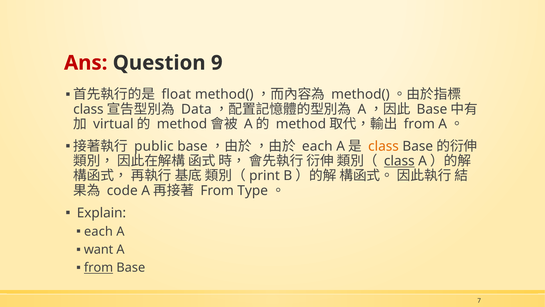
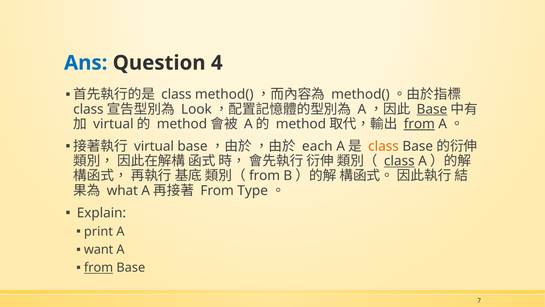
Ans colour: red -> blue
9: 9 -> 4
float at (176, 94): float -> class
Data: Data -> Look
Base at (432, 109) underline: none -> present
from at (419, 124) underline: none -> present
public at (154, 146): public -> virtual
print at (265, 176): print -> from
code: code -> what
each at (98, 231): each -> print
